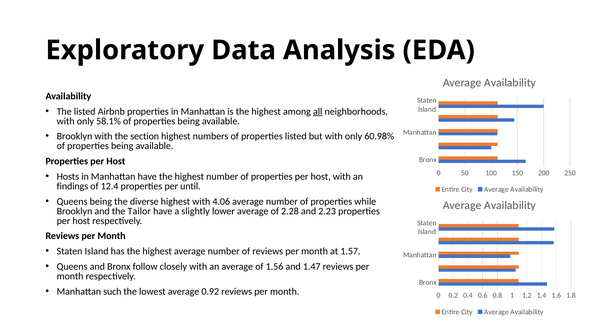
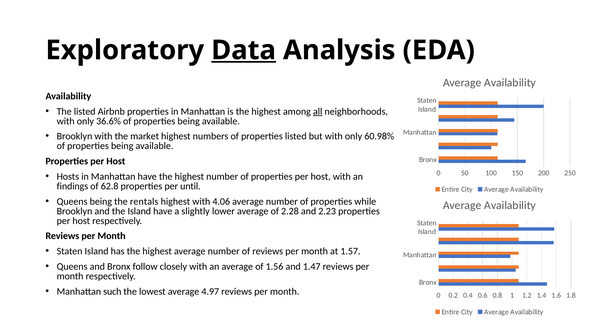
Data underline: none -> present
58.1%: 58.1% -> 36.6%
section: section -> market
12.4: 12.4 -> 62.8
diverse: diverse -> rentals
the Tailor: Tailor -> Island
0.92: 0.92 -> 4.97
